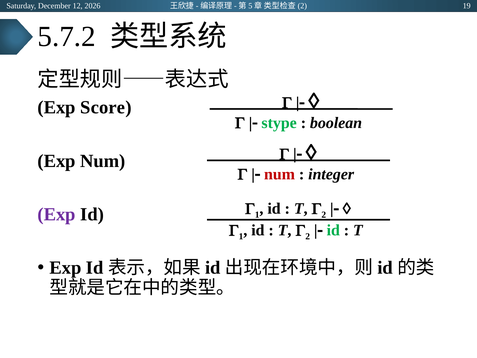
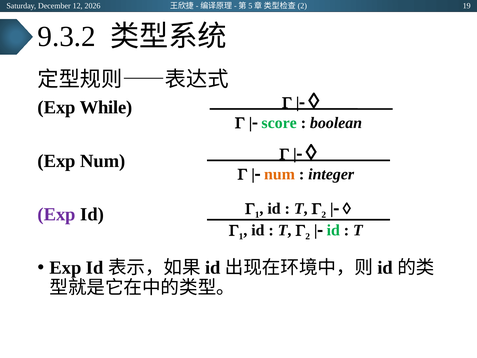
5.7.2: 5.7.2 -> 9.3.2
Score: Score -> While
stype: stype -> score
num at (280, 174) colour: red -> orange
